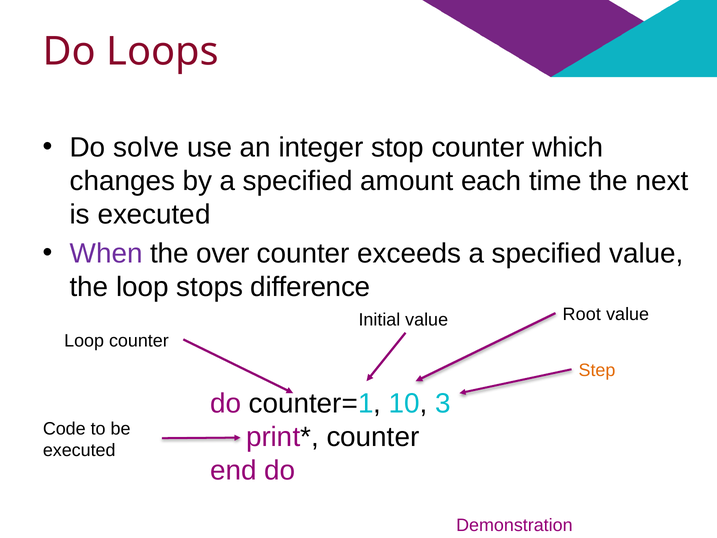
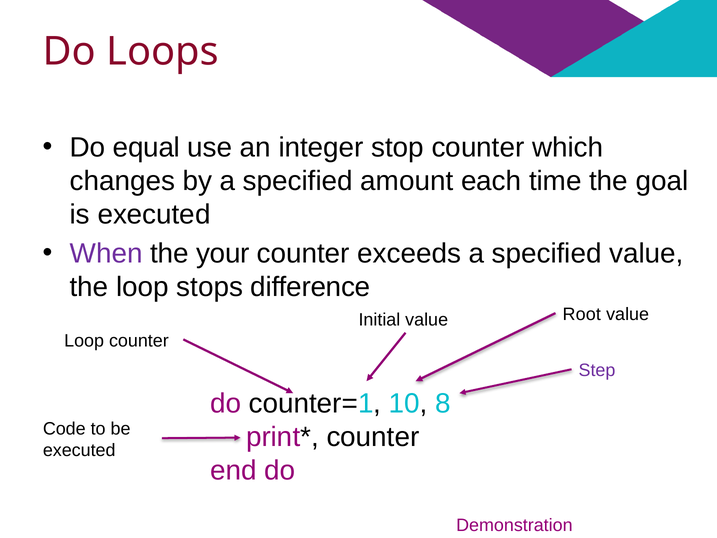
solve: solve -> equal
next: next -> goal
over: over -> your
Step colour: orange -> purple
3: 3 -> 8
